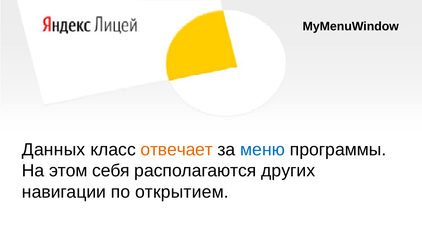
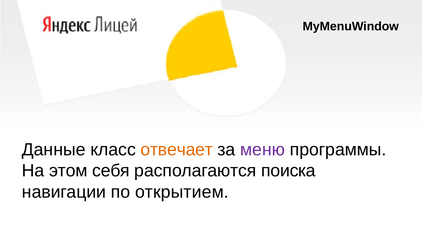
Данных: Данных -> Данные
меню colour: blue -> purple
других: других -> поиска
